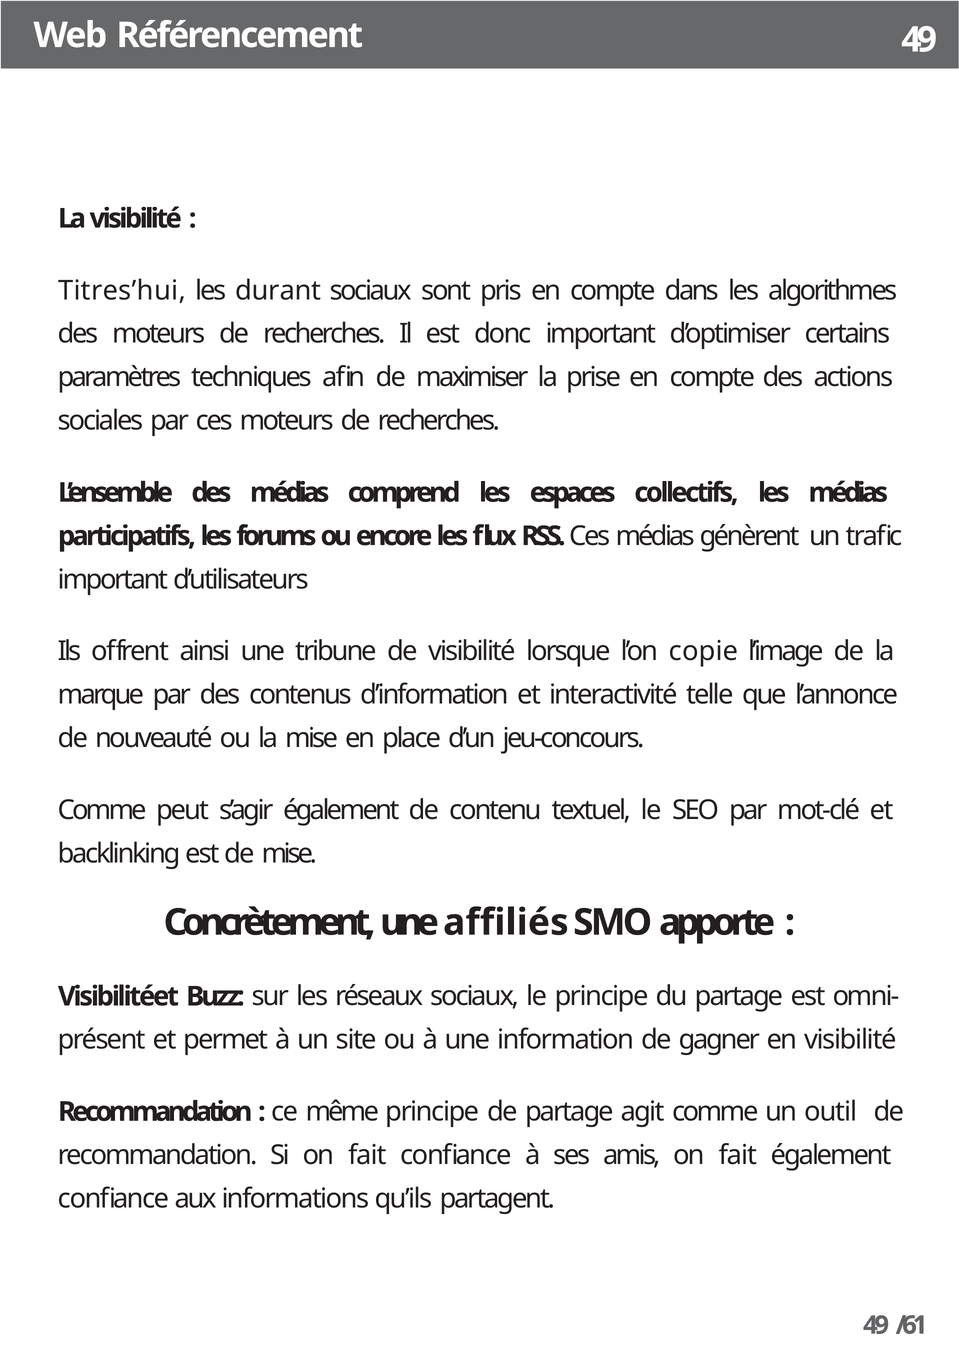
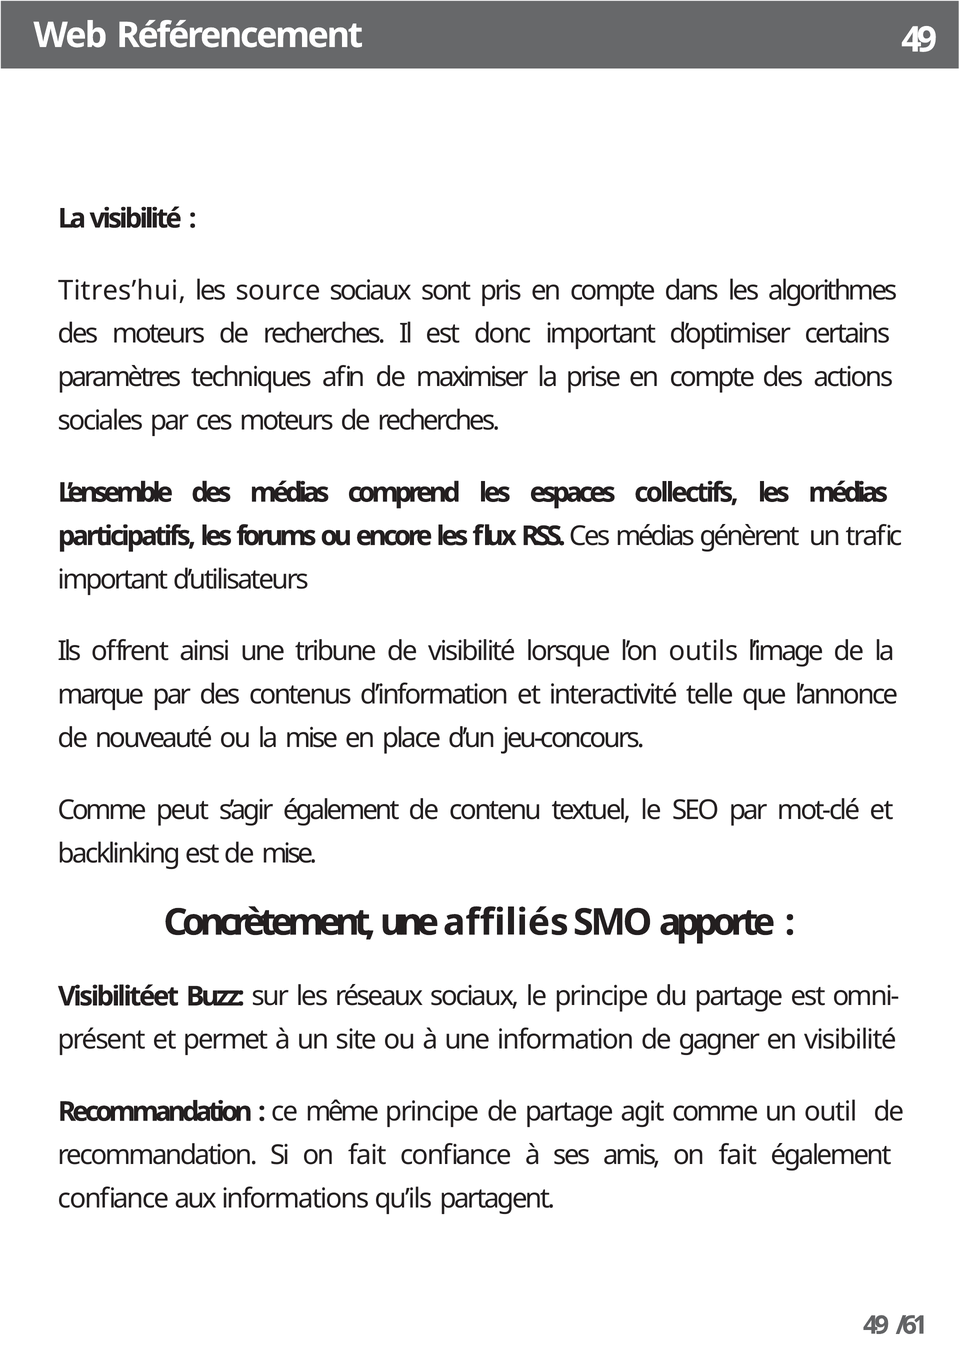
durant: durant -> source
copie: copie -> outils
